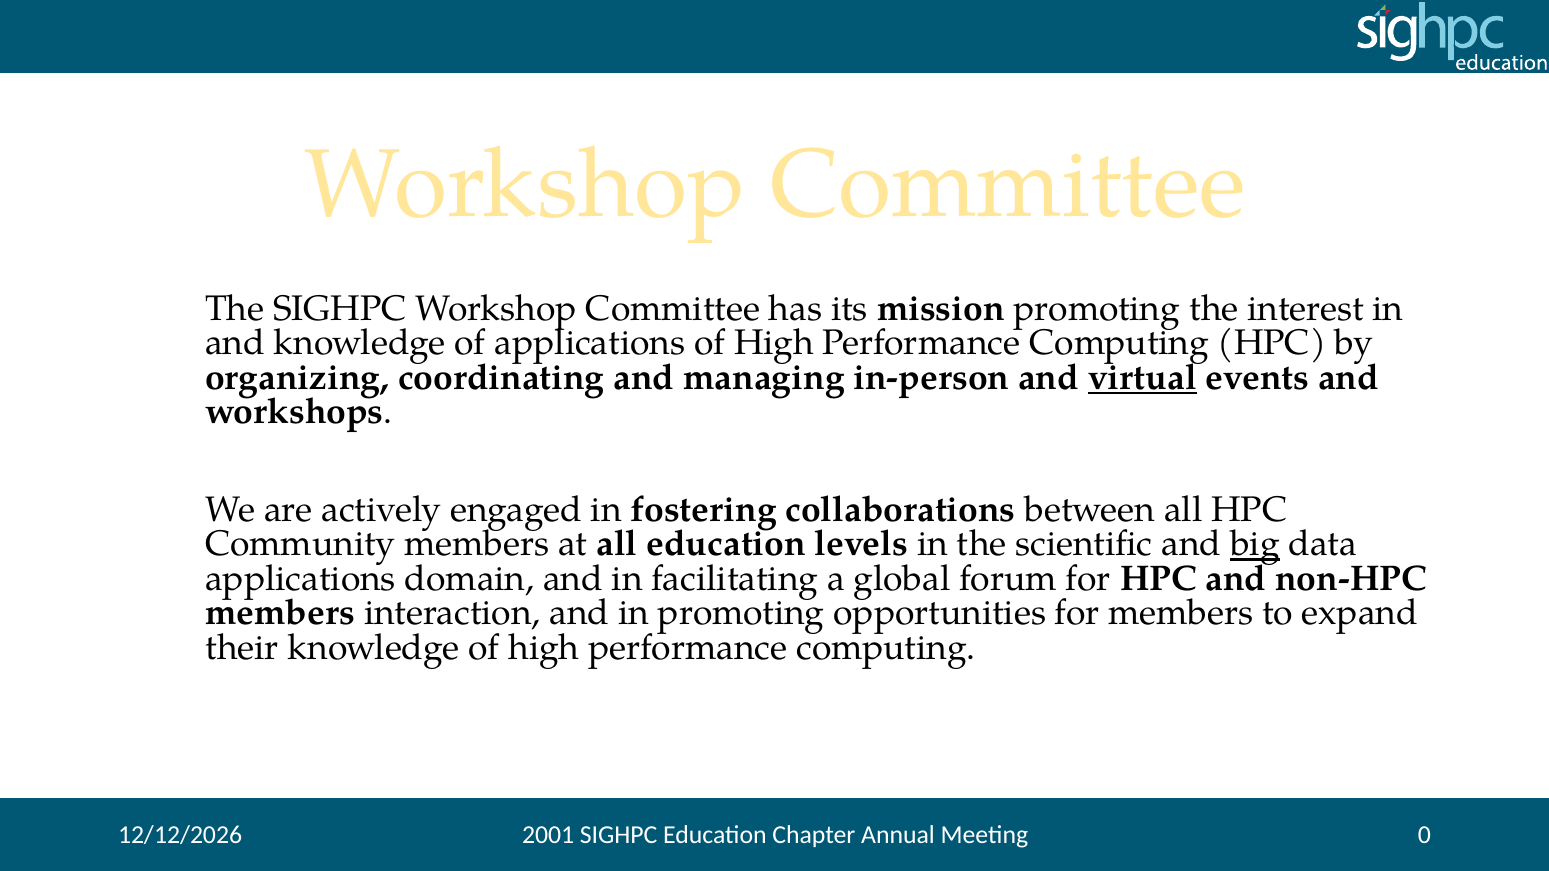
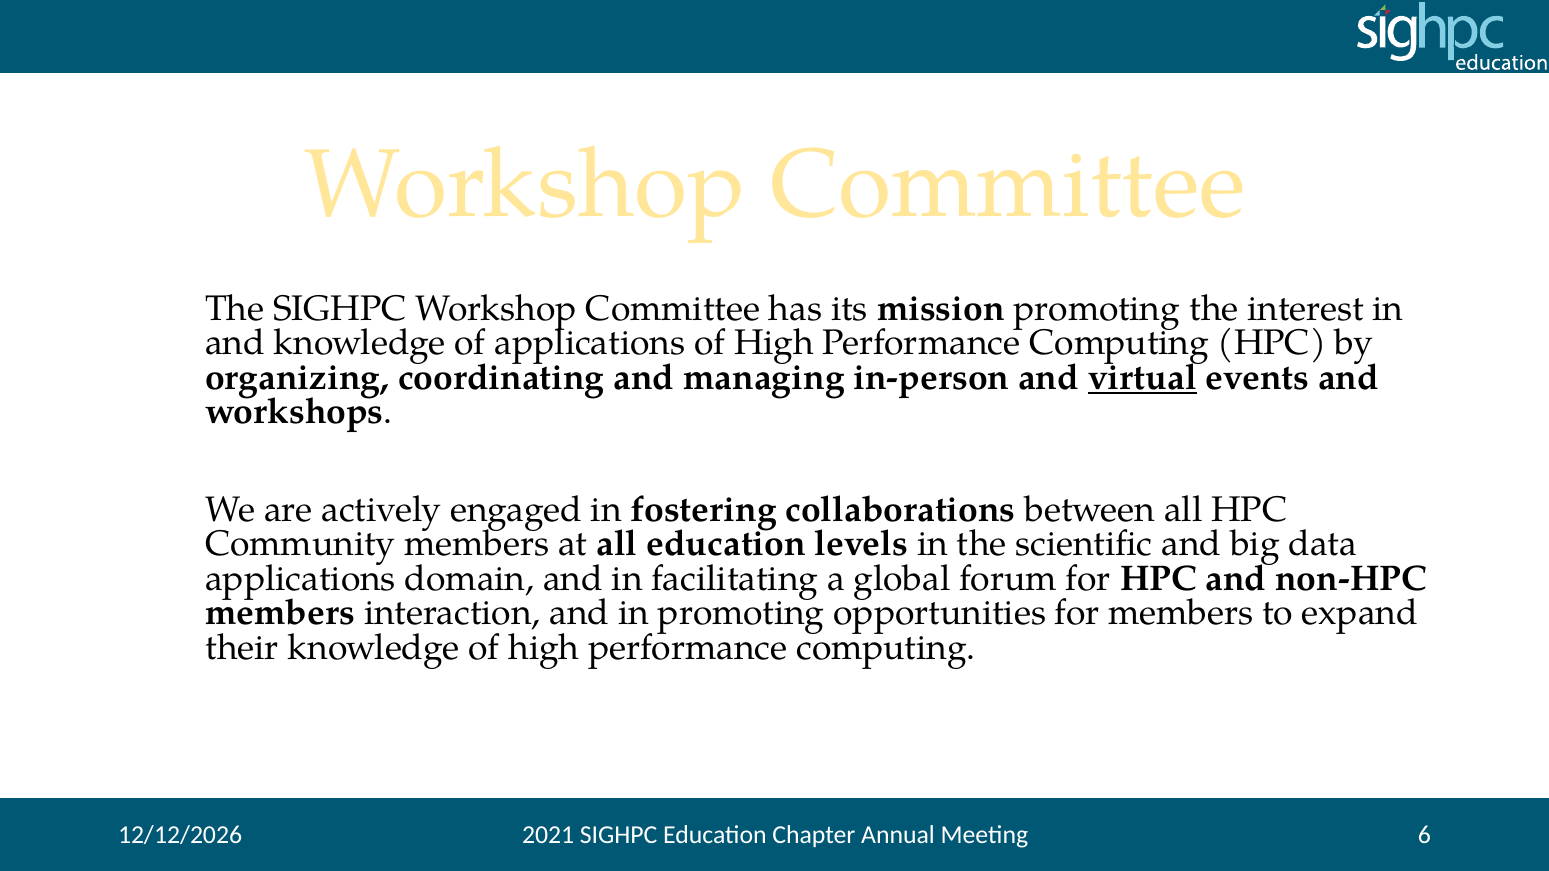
big underline: present -> none
2001: 2001 -> 2021
0: 0 -> 6
